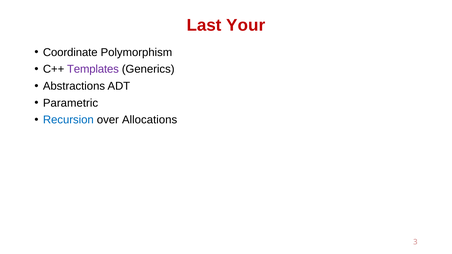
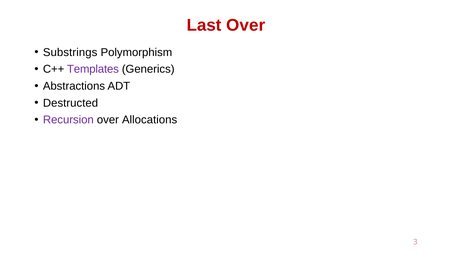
Last Your: Your -> Over
Coordinate: Coordinate -> Substrings
Parametric: Parametric -> Destructed
Recursion colour: blue -> purple
